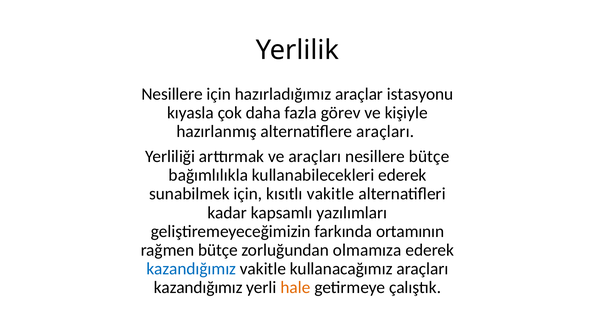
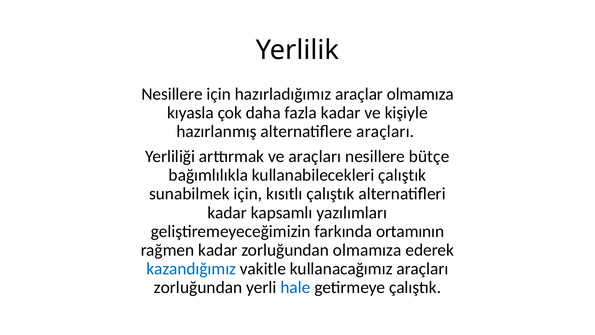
araçlar istasyonu: istasyonu -> olmamıza
fazla görev: görev -> kadar
kullanabilecekleri ederek: ederek -> çalıştık
kısıtlı vakitle: vakitle -> çalıştık
rağmen bütçe: bütçe -> kadar
kazandığımız at (198, 287): kazandığımız -> zorluğundan
hale colour: orange -> blue
